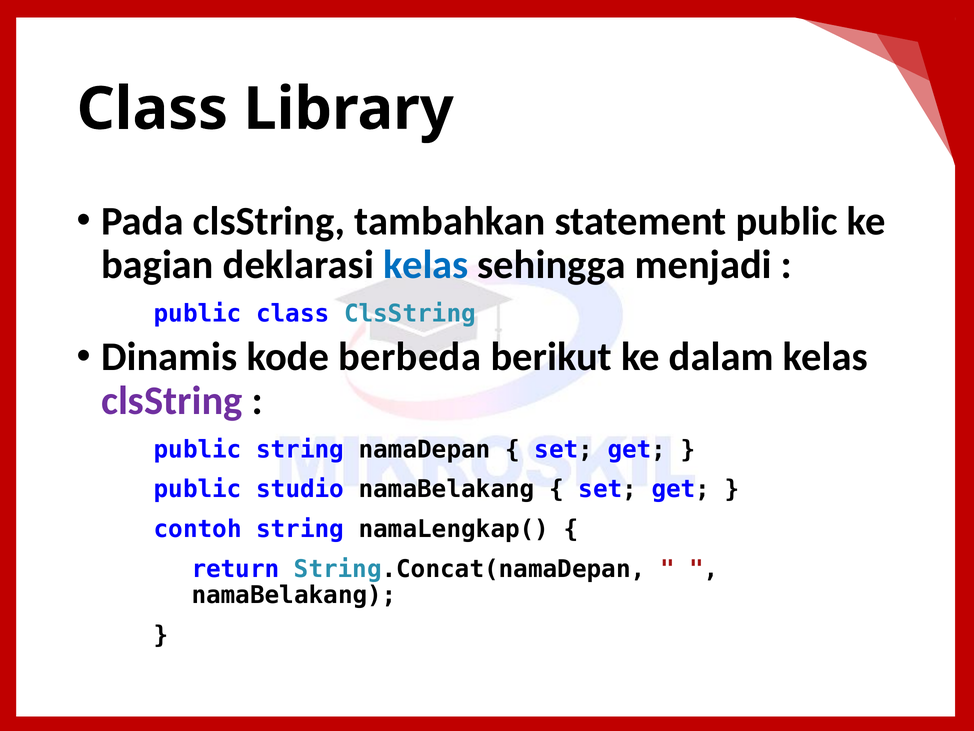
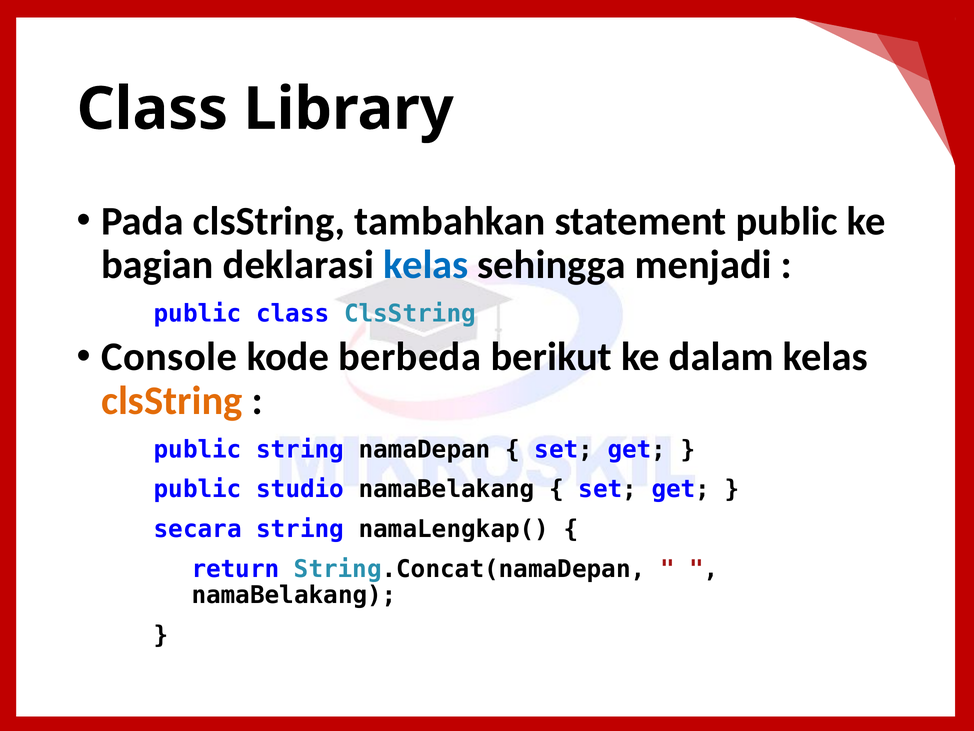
Dinamis: Dinamis -> Console
clsString at (172, 400) colour: purple -> orange
contoh: contoh -> secara
